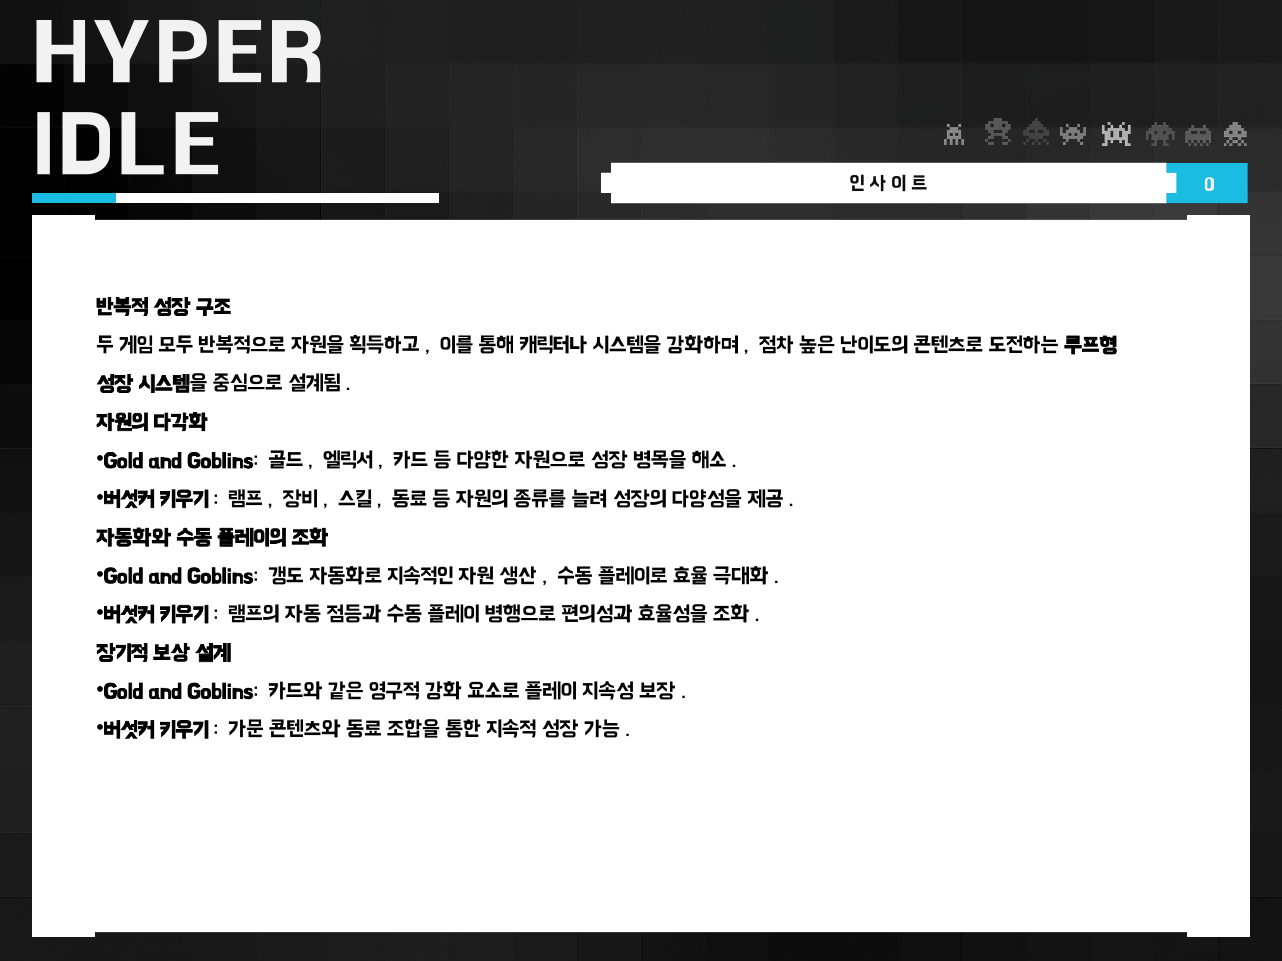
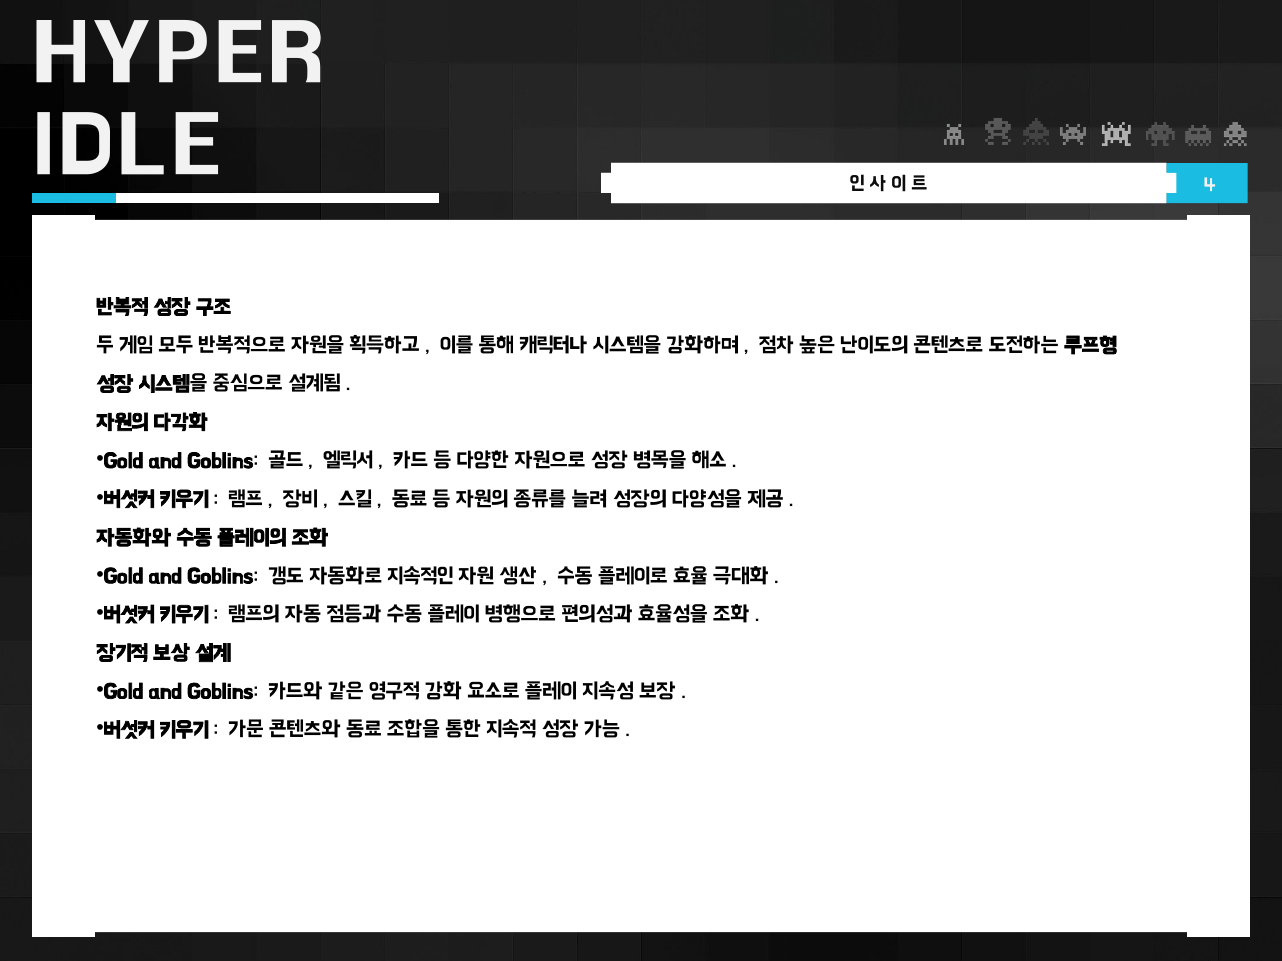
0: 0 -> 4
